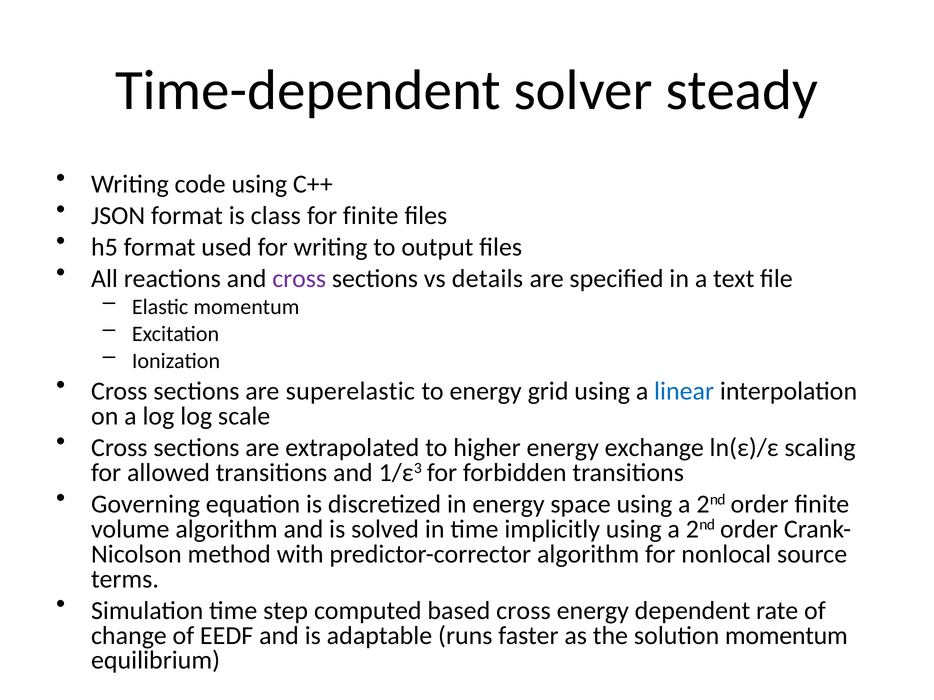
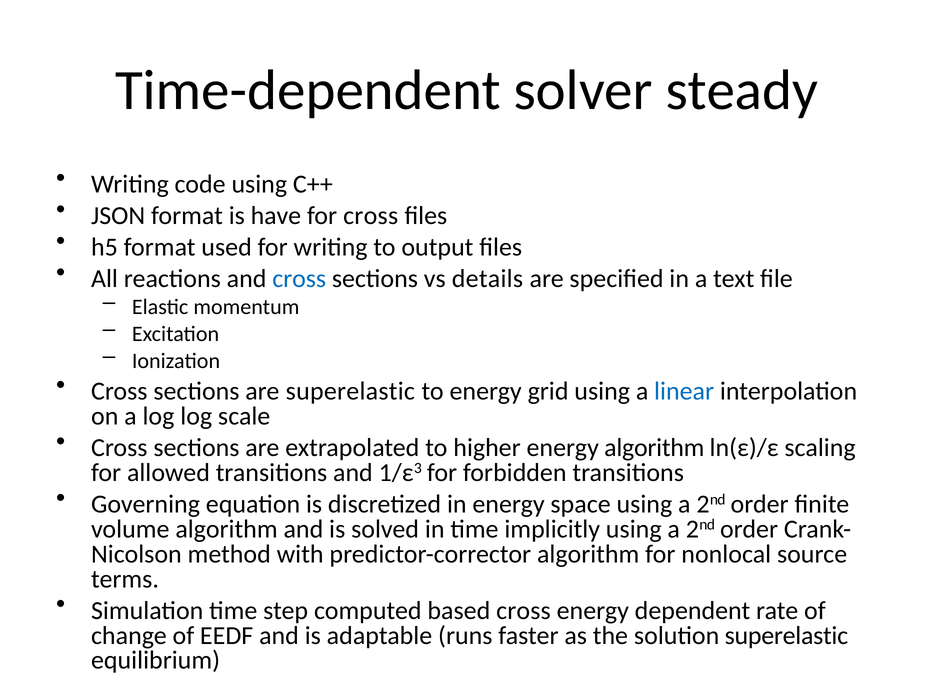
class: class -> have
for finite: finite -> cross
cross at (299, 279) colour: purple -> blue
energy exchange: exchange -> algorithm
solution momentum: momentum -> superelastic
